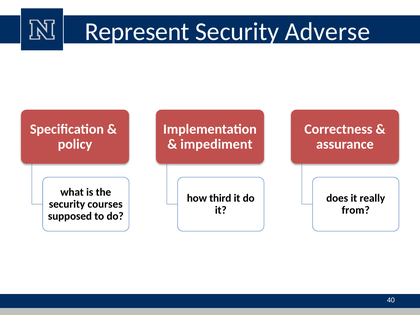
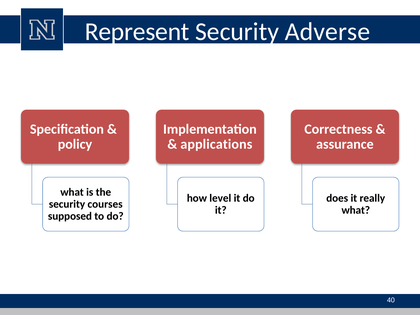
impediment: impediment -> applications
third: third -> level
from at (356, 210): from -> what
